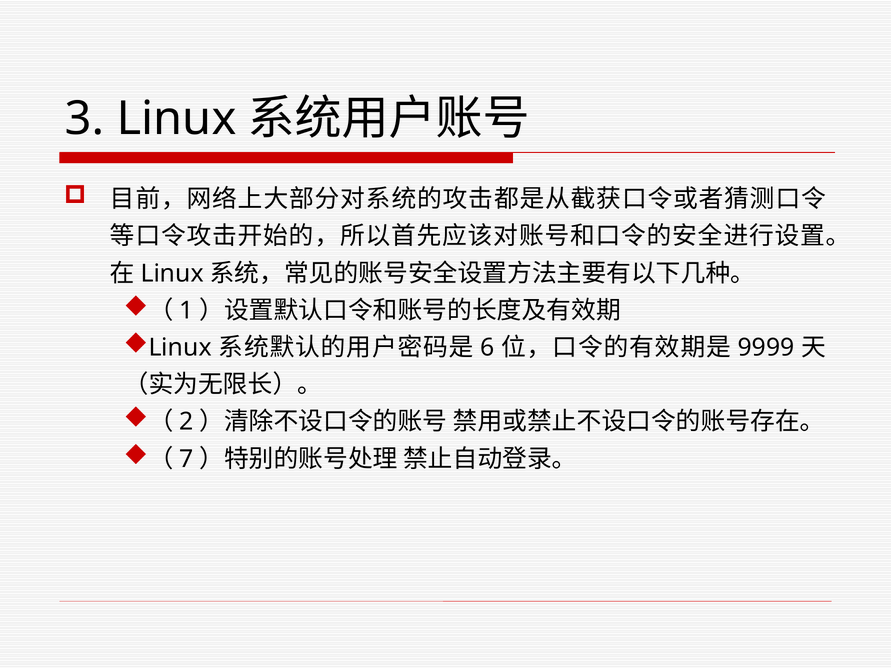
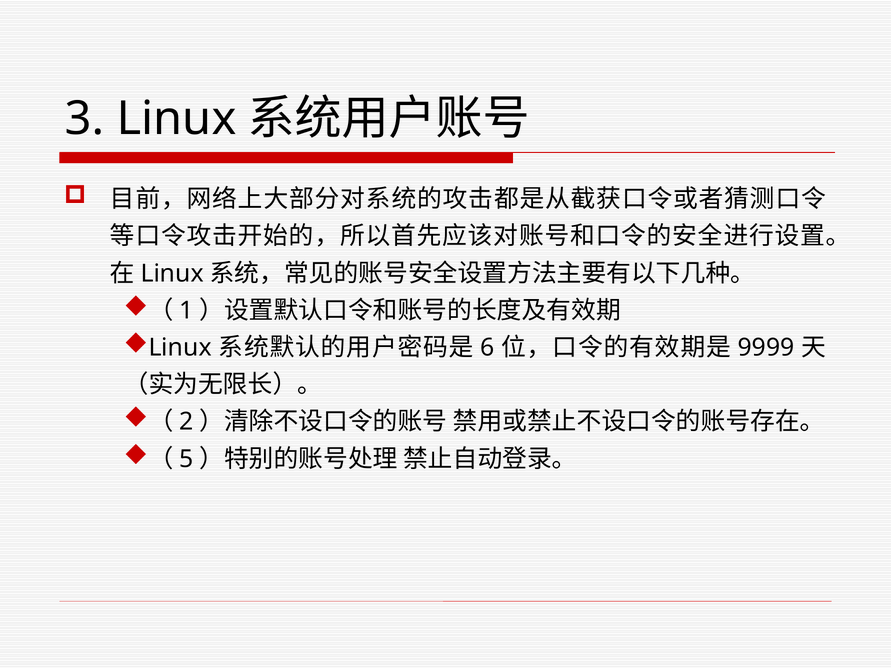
7: 7 -> 5
